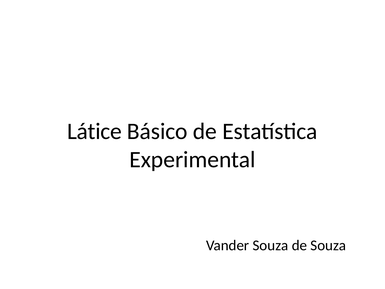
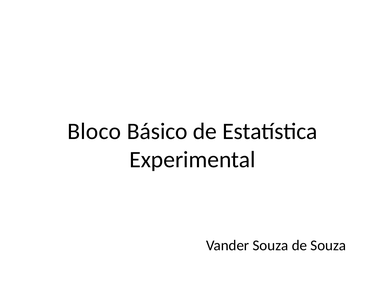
Látice: Látice -> Bloco
